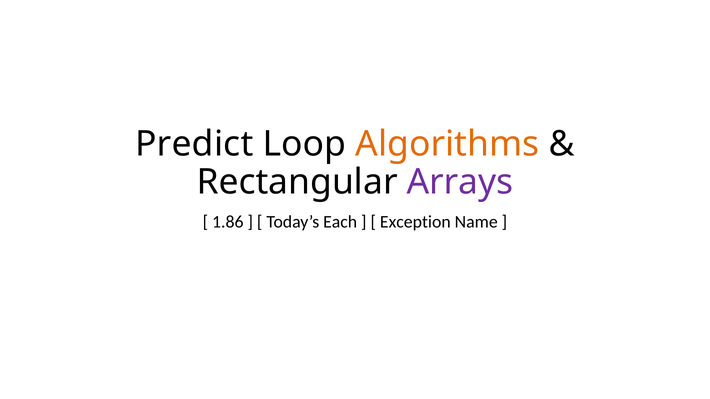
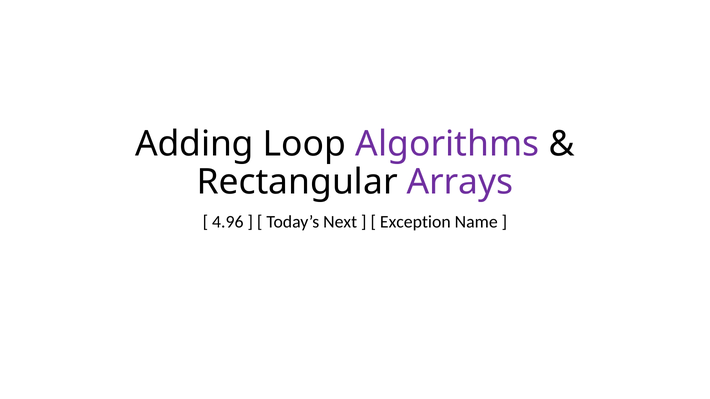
Predict: Predict -> Adding
Algorithms colour: orange -> purple
1.86: 1.86 -> 4.96
Each: Each -> Next
